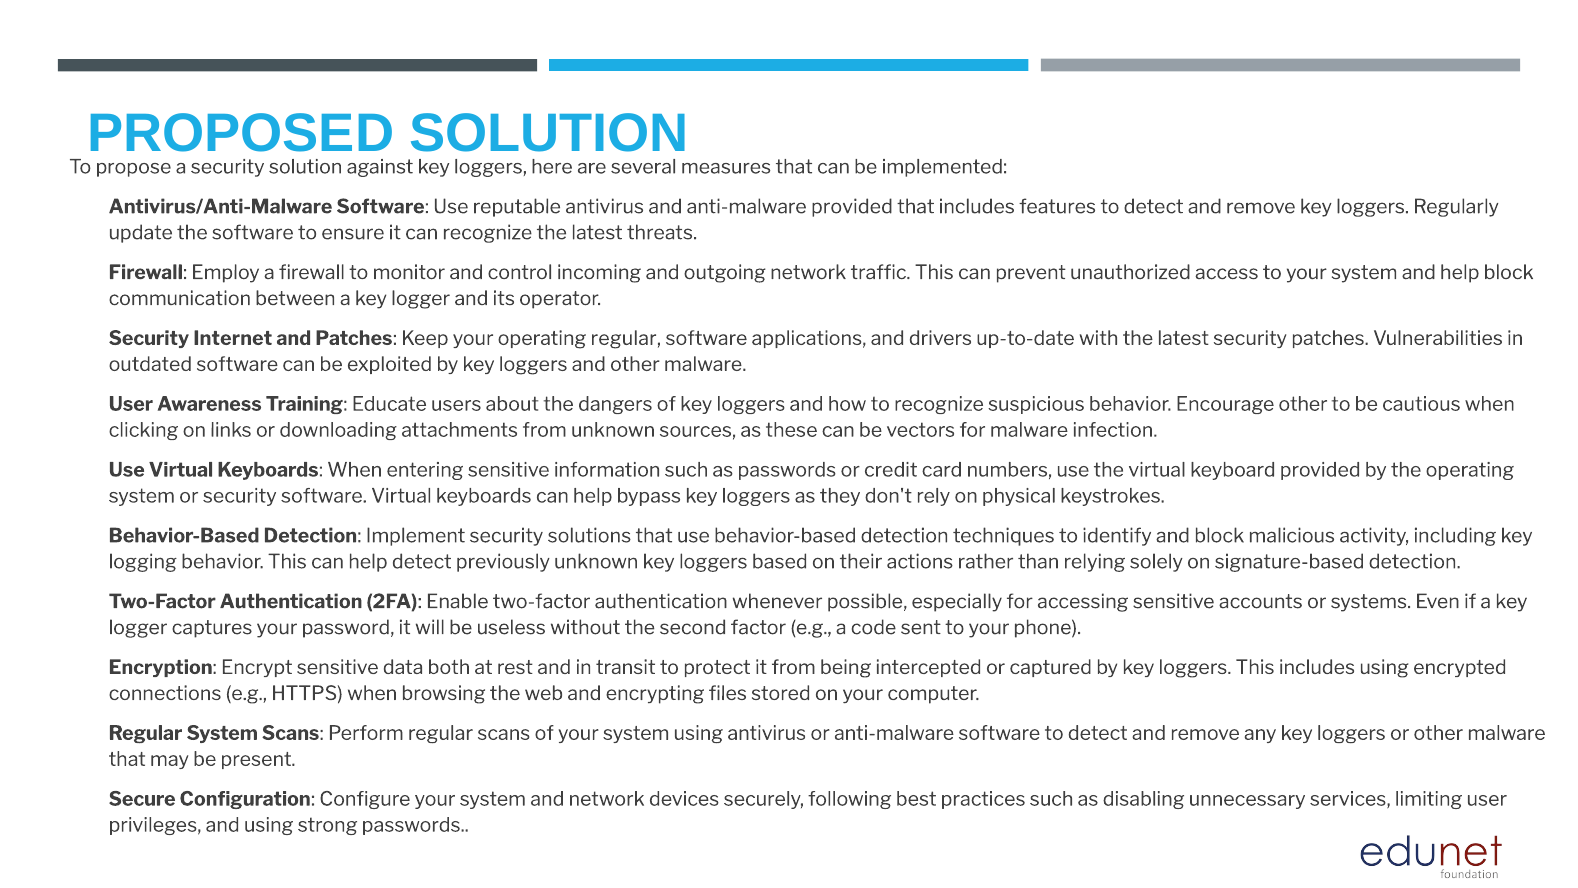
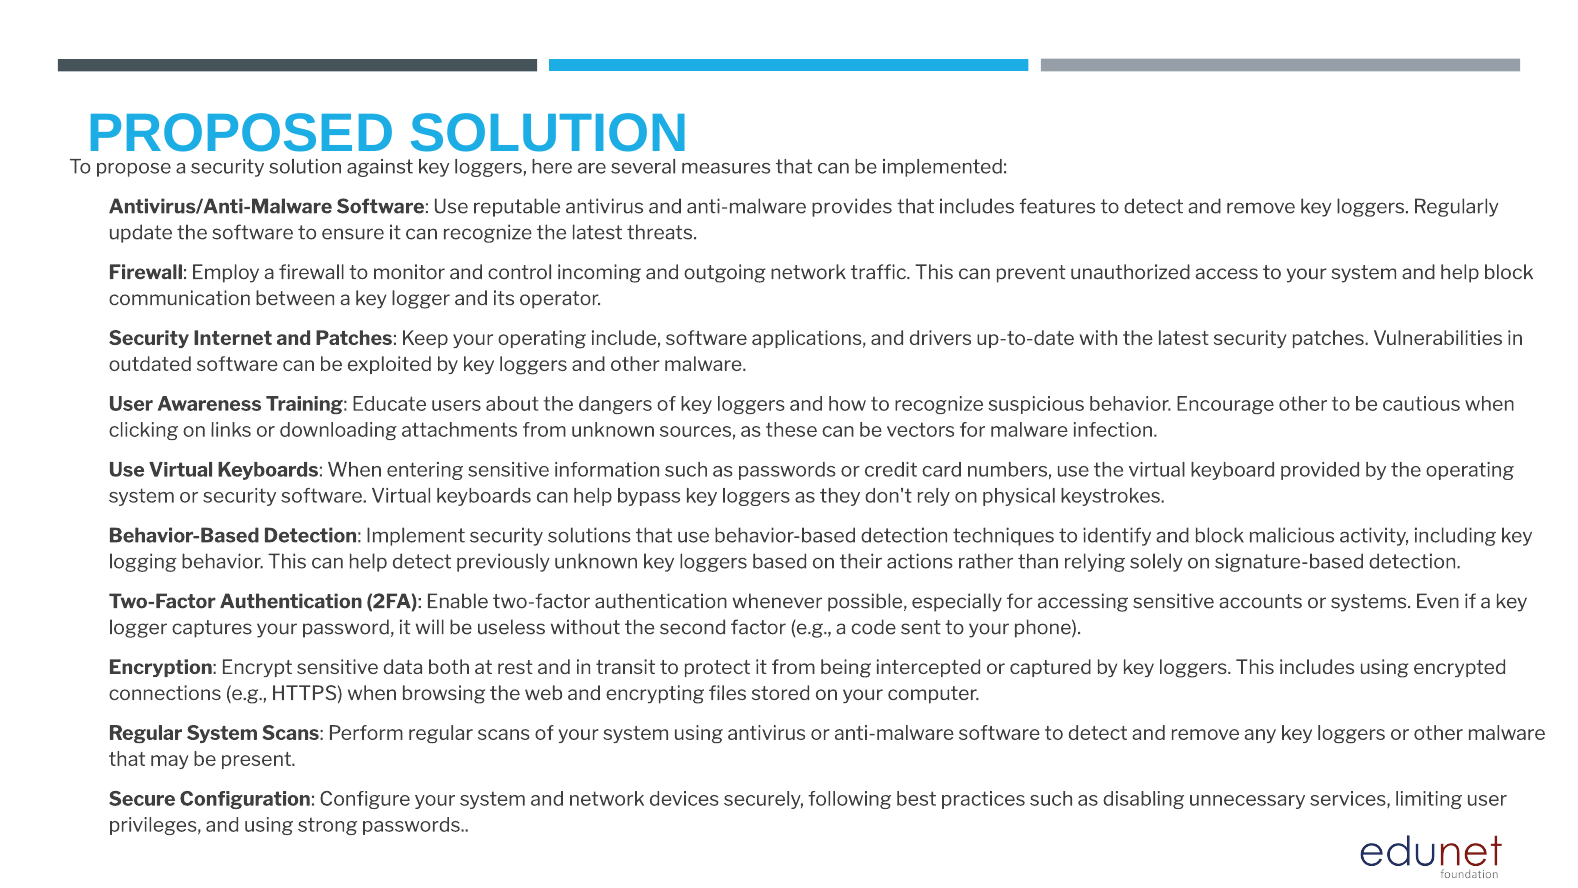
anti-malware provided: provided -> provides
operating regular: regular -> include
